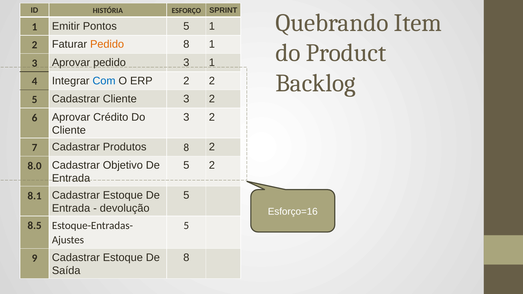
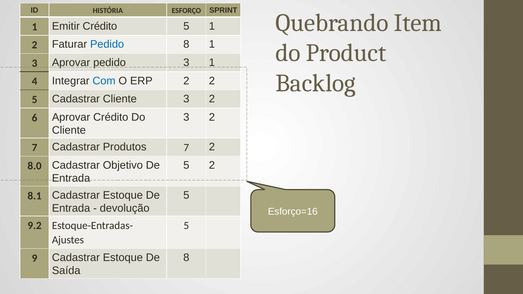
Emitir Pontos: Pontos -> Crédito
Pedido at (107, 44) colour: orange -> blue
Produtos 8: 8 -> 7
8.5: 8.5 -> 9.2
